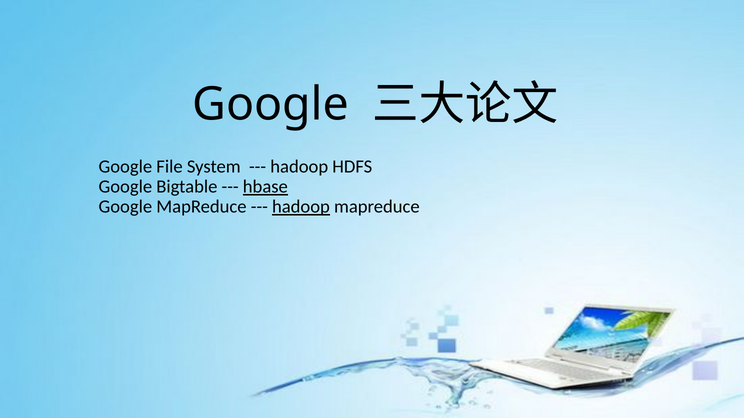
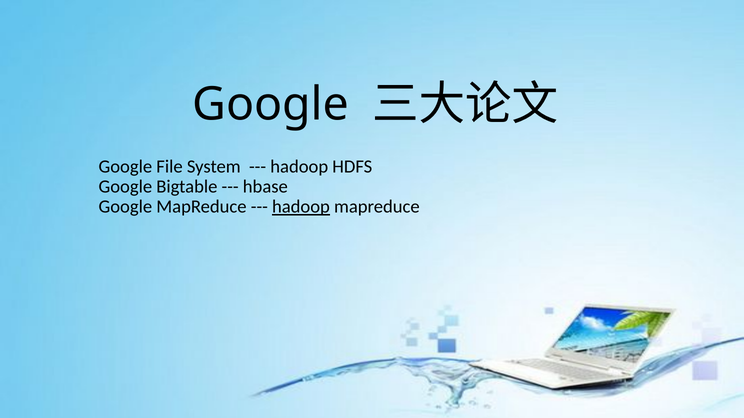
hbase underline: present -> none
